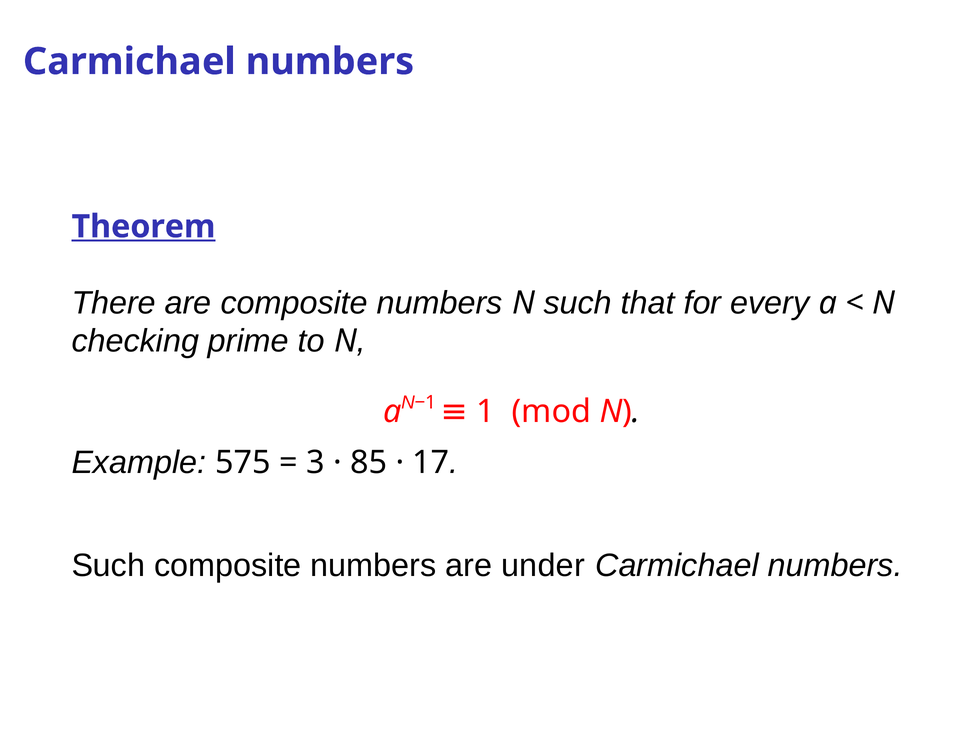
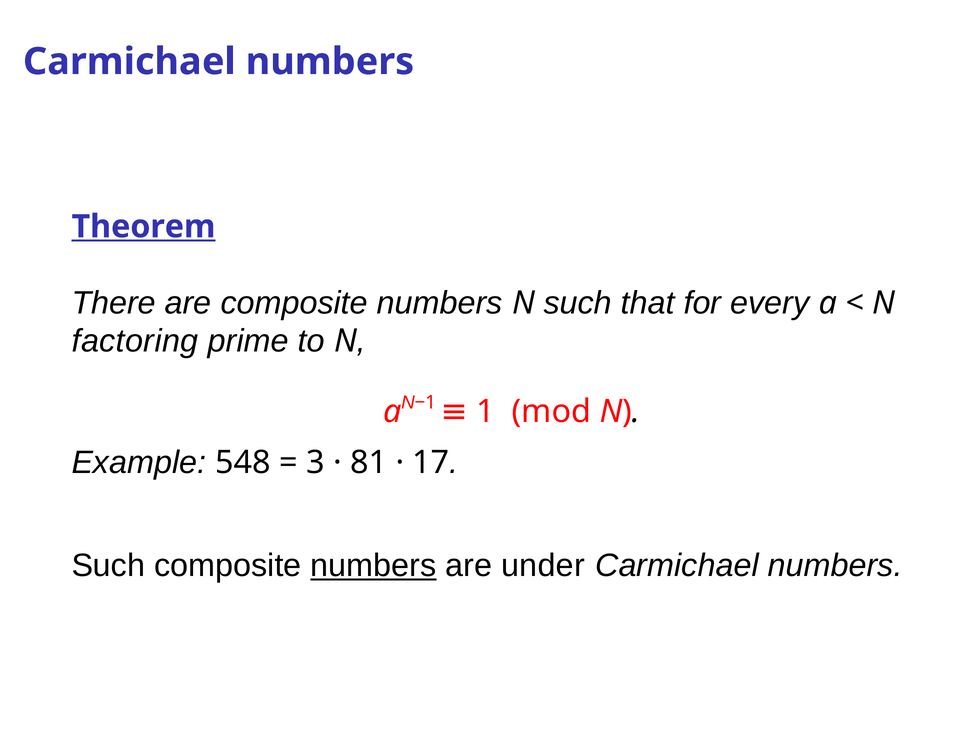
checking: checking -> factoring
575: 575 -> 548
85: 85 -> 81
numbers at (373, 565) underline: none -> present
